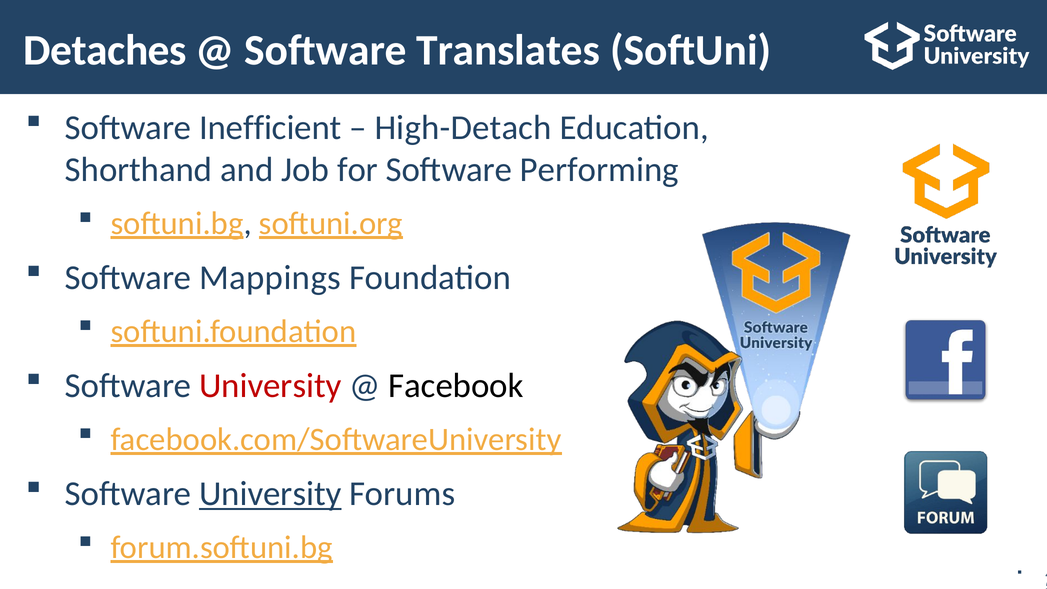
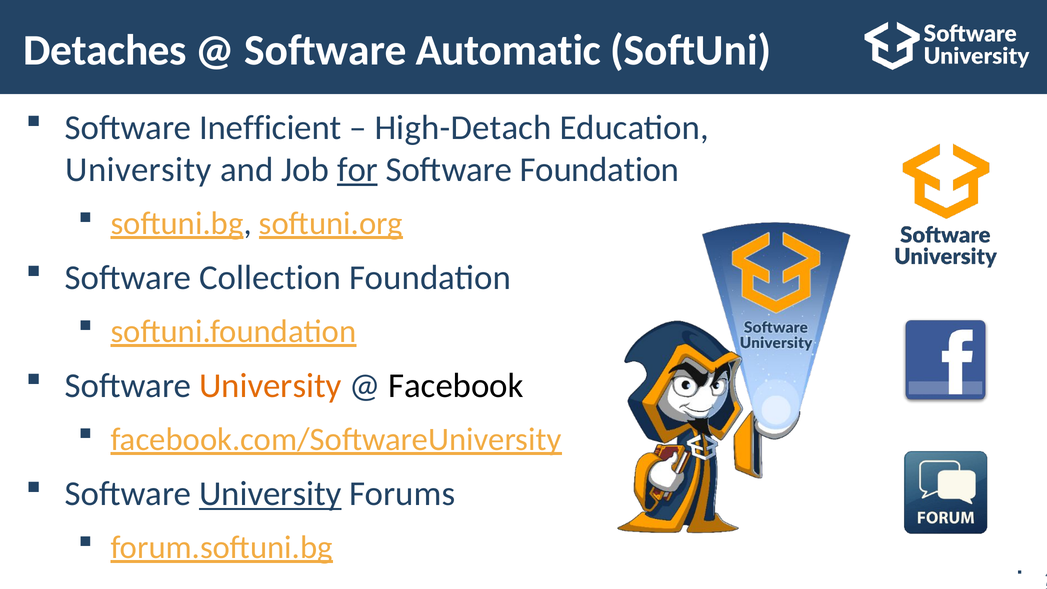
Translates: Translates -> Automatic
Shorthand at (139, 170): Shorthand -> University
for underline: none -> present
Software Performing: Performing -> Foundation
Mappings: Mappings -> Collection
University at (270, 386) colour: red -> orange
